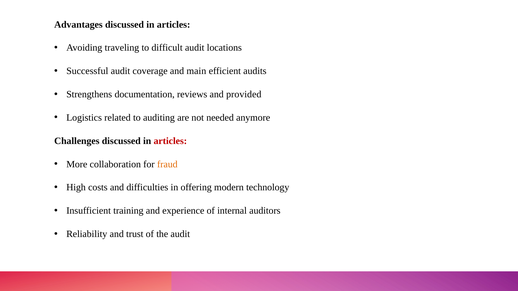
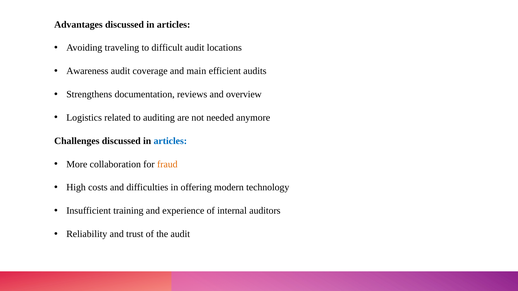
Successful: Successful -> Awareness
provided: provided -> overview
articles at (170, 141) colour: red -> blue
